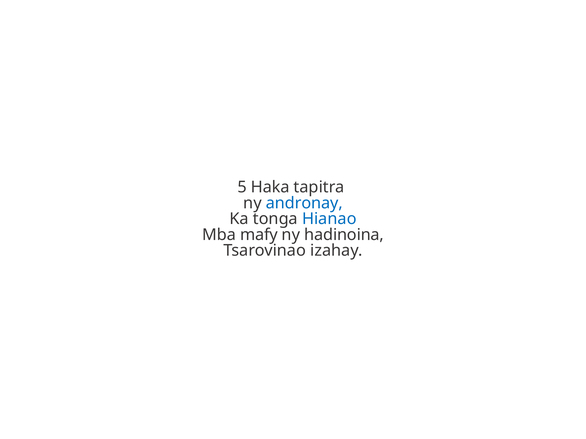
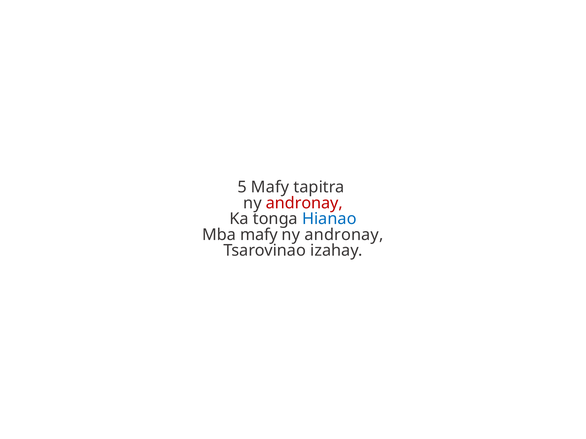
5 Haka: Haka -> Mafy
andronay at (304, 203) colour: blue -> red
hadinoina at (344, 235): hadinoina -> andronay
